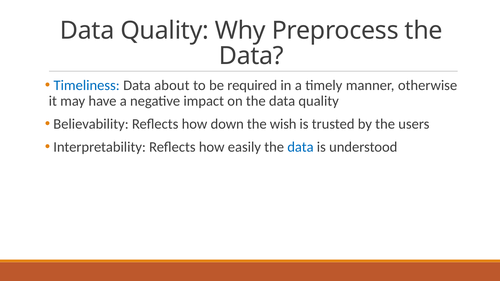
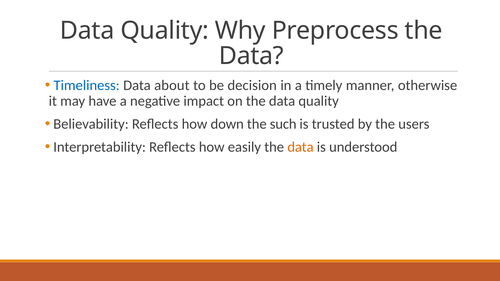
required: required -> decision
wish: wish -> such
data at (300, 147) colour: blue -> orange
